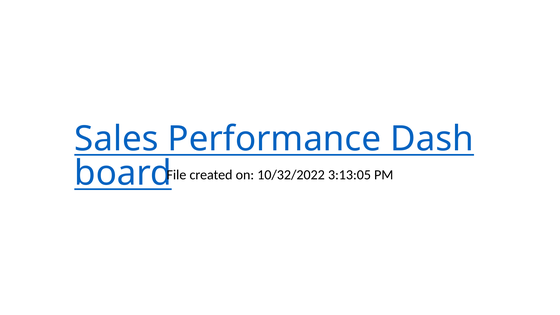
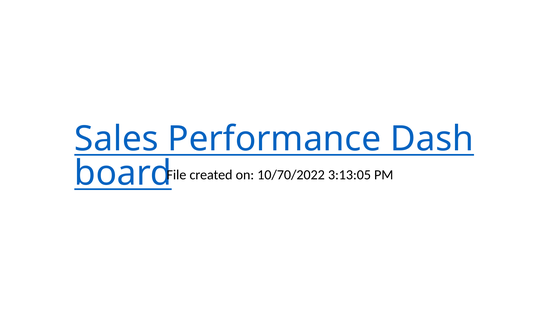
10/32/2022: 10/32/2022 -> 10/70/2022
